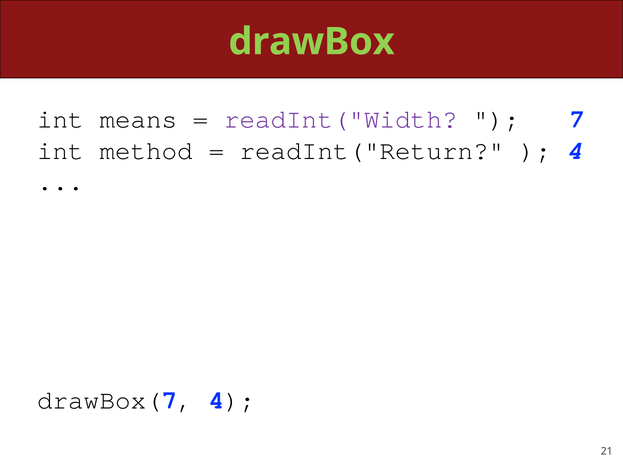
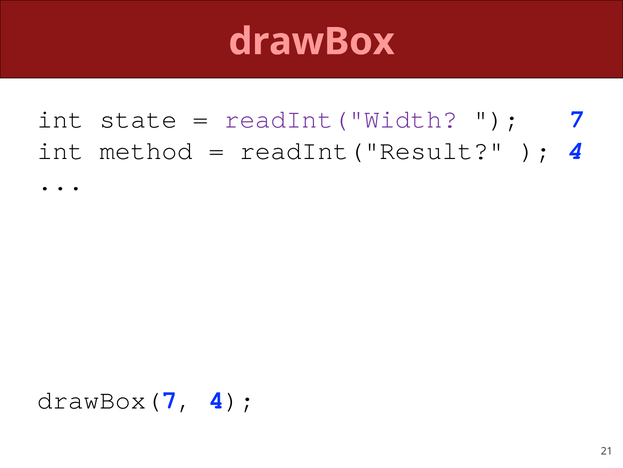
drawBox colour: light green -> pink
means: means -> state
readInt("Return: readInt("Return -> readInt("Result
